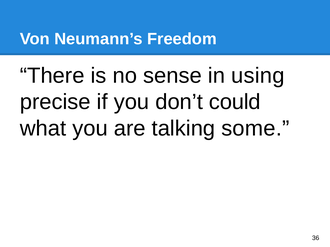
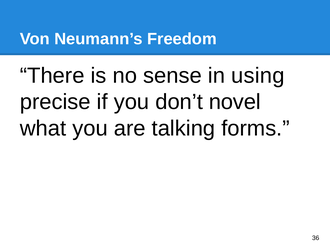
could: could -> novel
some: some -> forms
